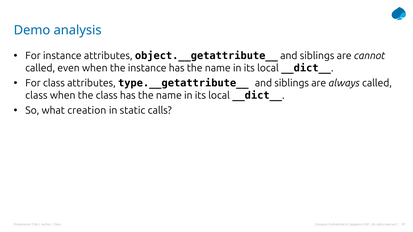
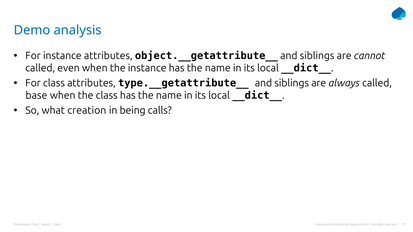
class at (36, 96): class -> base
static: static -> being
